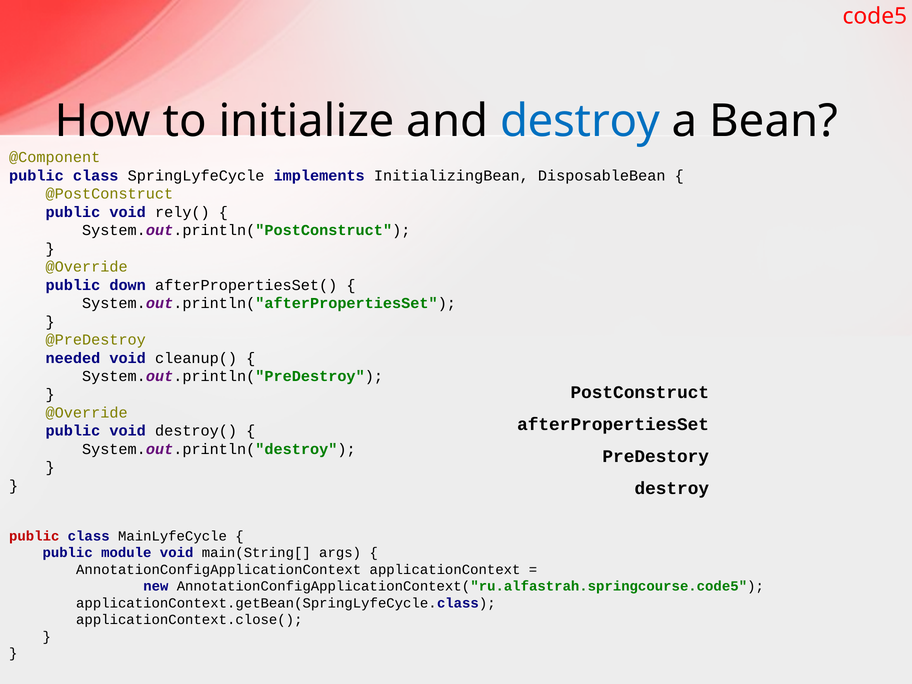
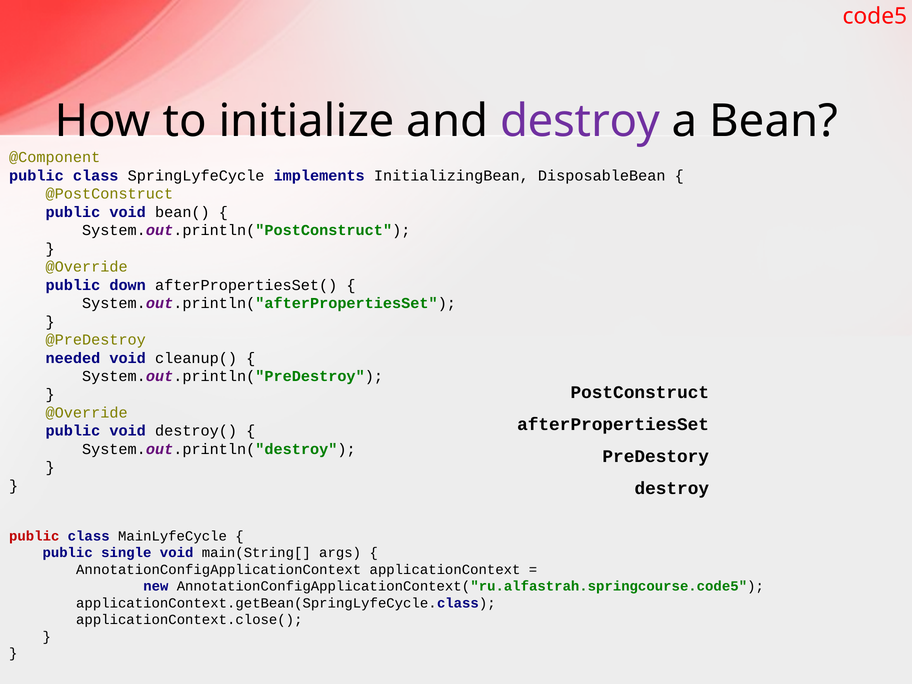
destroy at (580, 121) colour: blue -> purple
rely(: rely( -> bean(
module: module -> single
